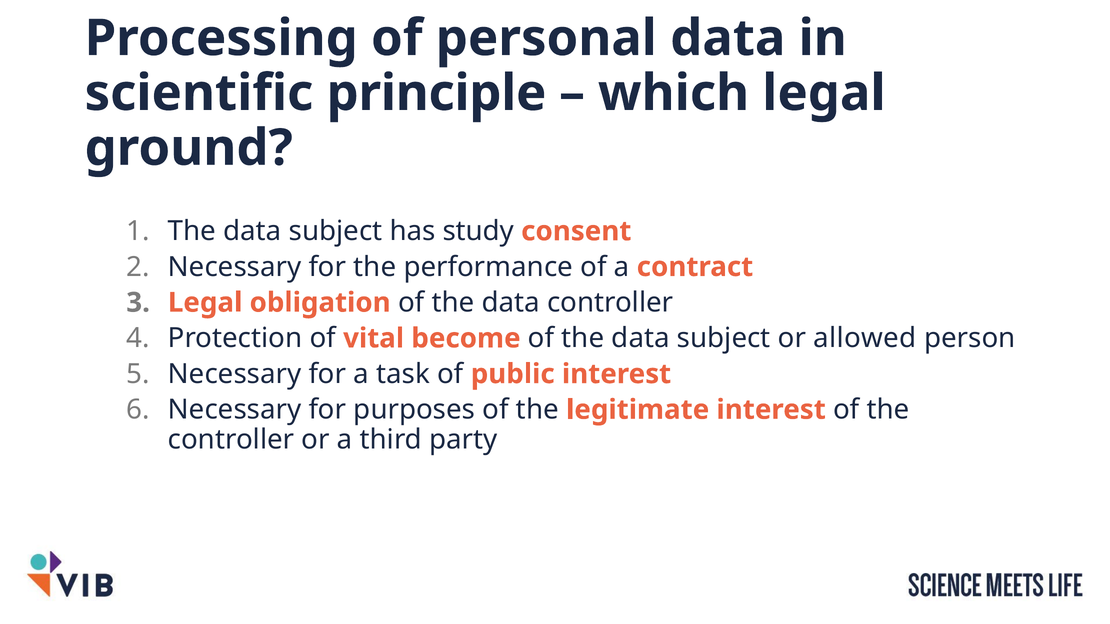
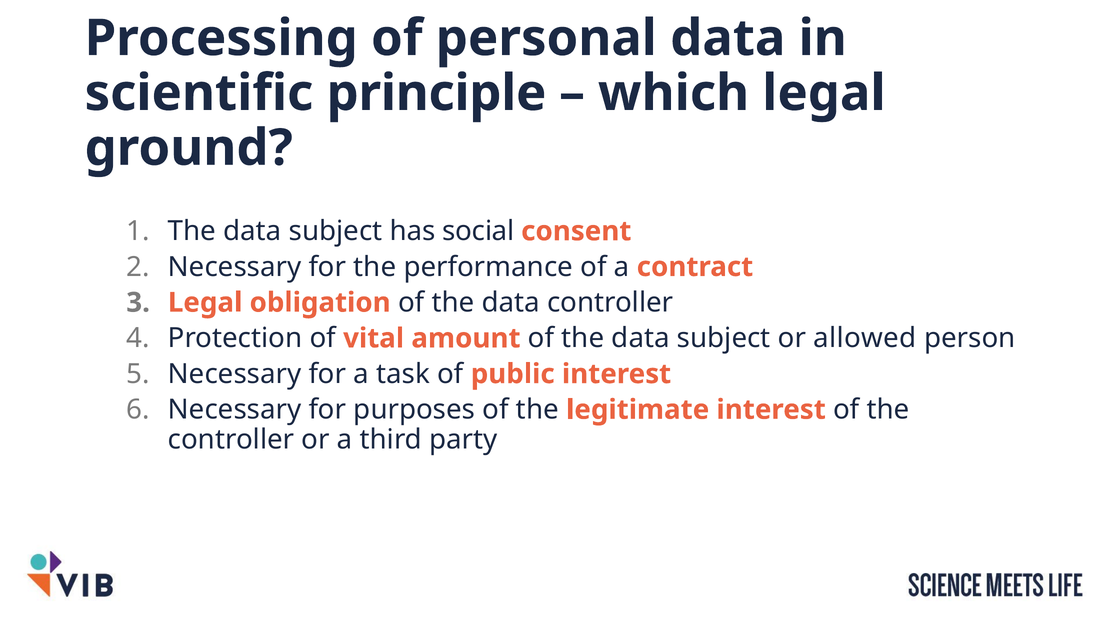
study: study -> social
become: become -> amount
